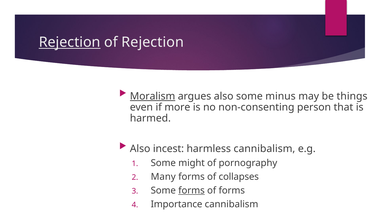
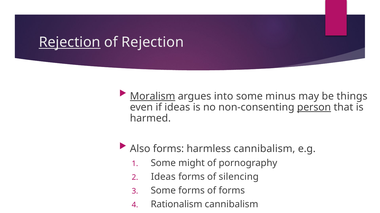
argues also: also -> into
if more: more -> ideas
person underline: none -> present
Also incest: incest -> forms
Many at (163, 177): Many -> Ideas
collapses: collapses -> silencing
forms at (192, 191) underline: present -> none
Importance: Importance -> Rationalism
